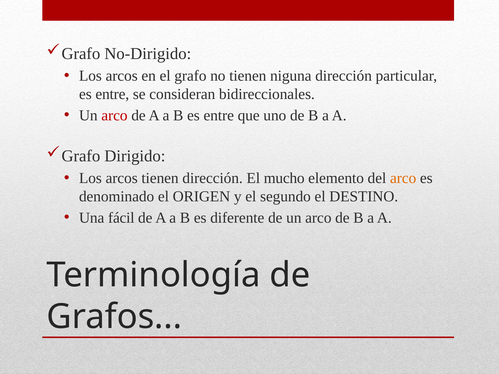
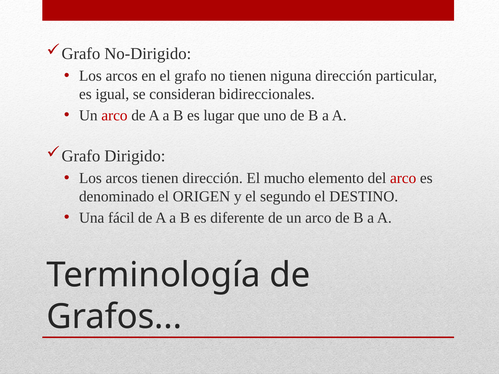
entre at (112, 94): entre -> igual
B es entre: entre -> lugar
arco at (403, 178) colour: orange -> red
